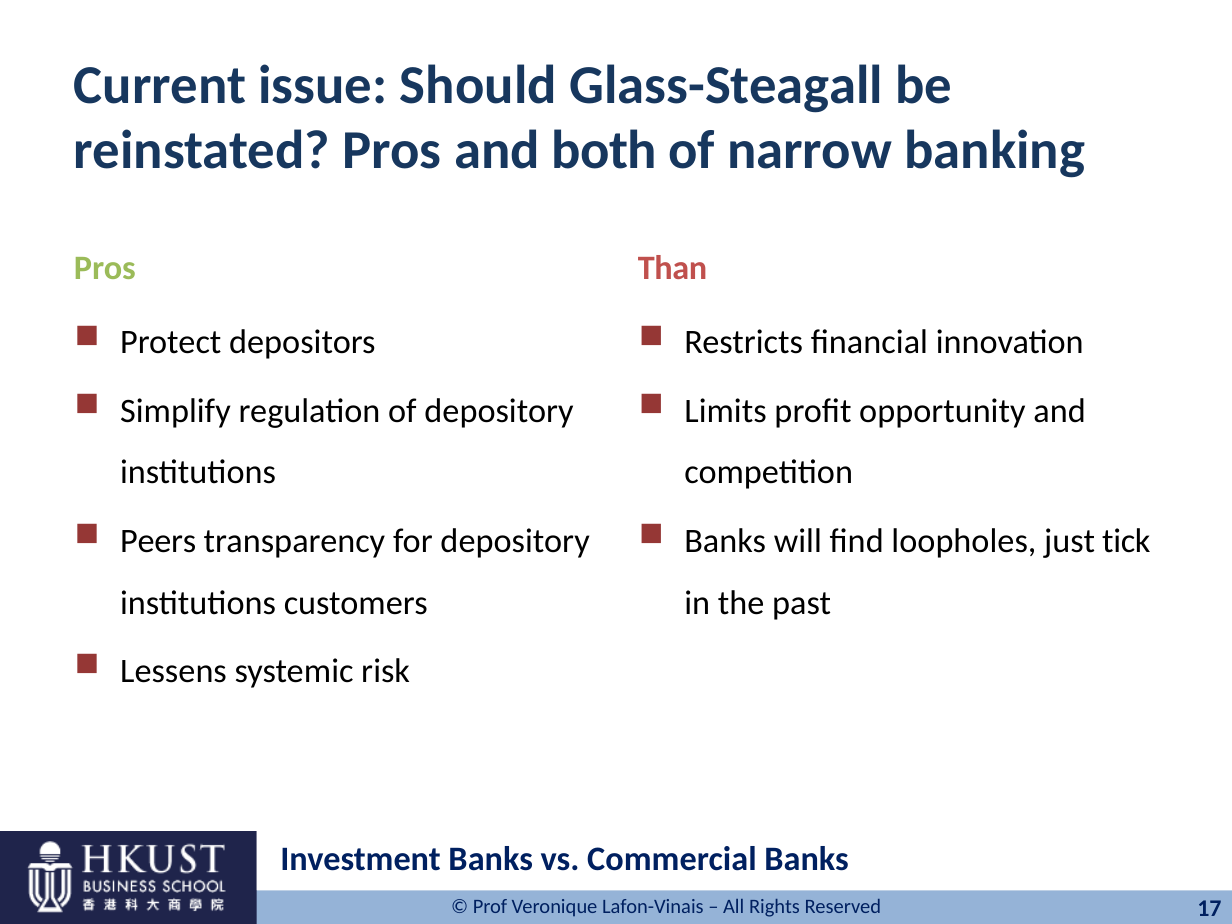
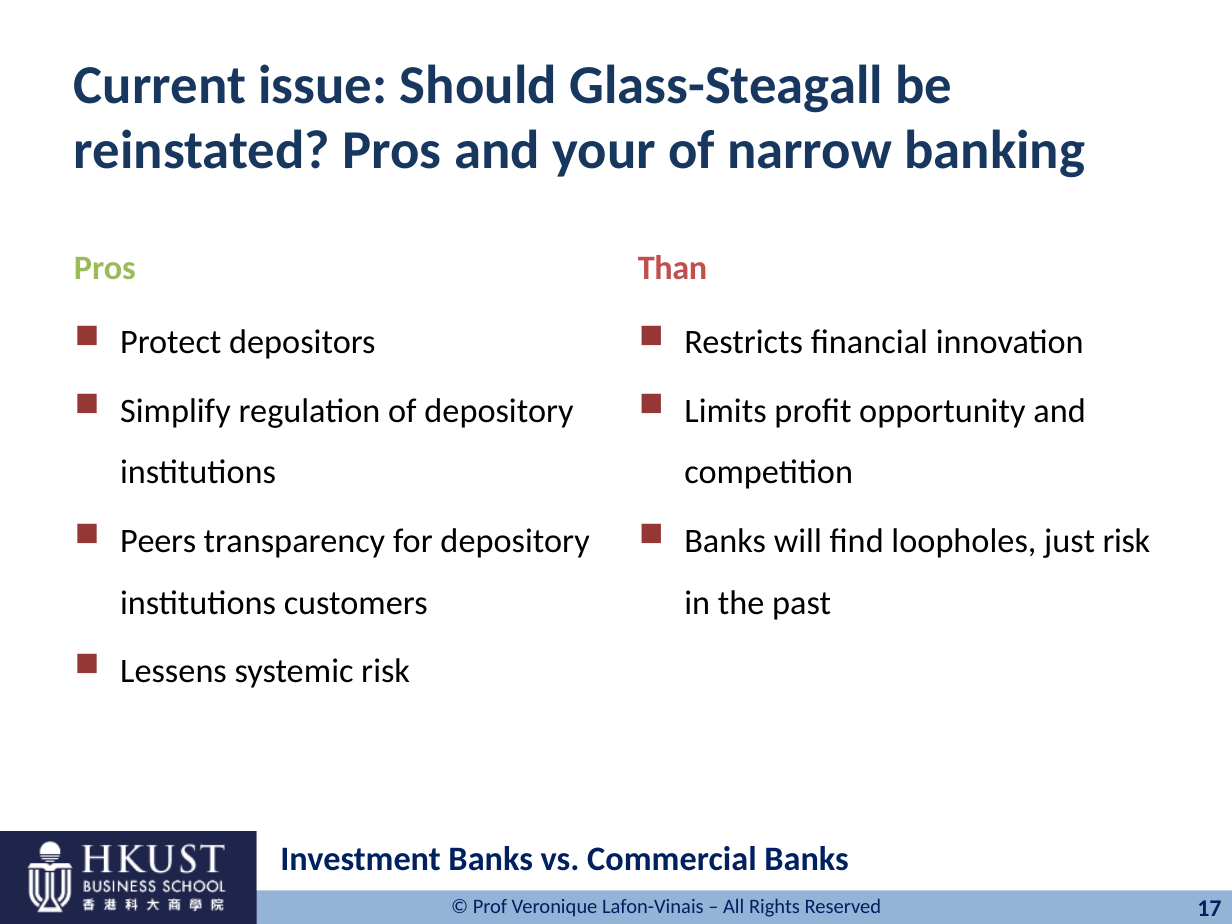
both: both -> your
just tick: tick -> risk
